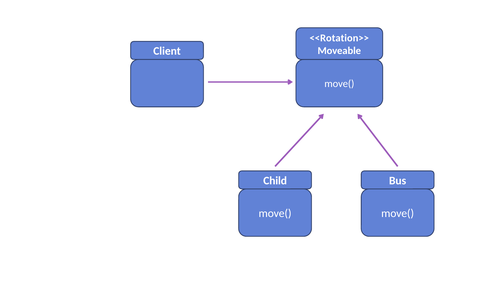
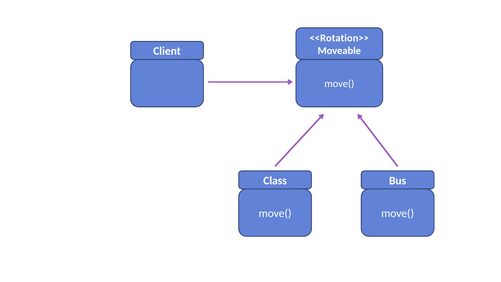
Child: Child -> Class
